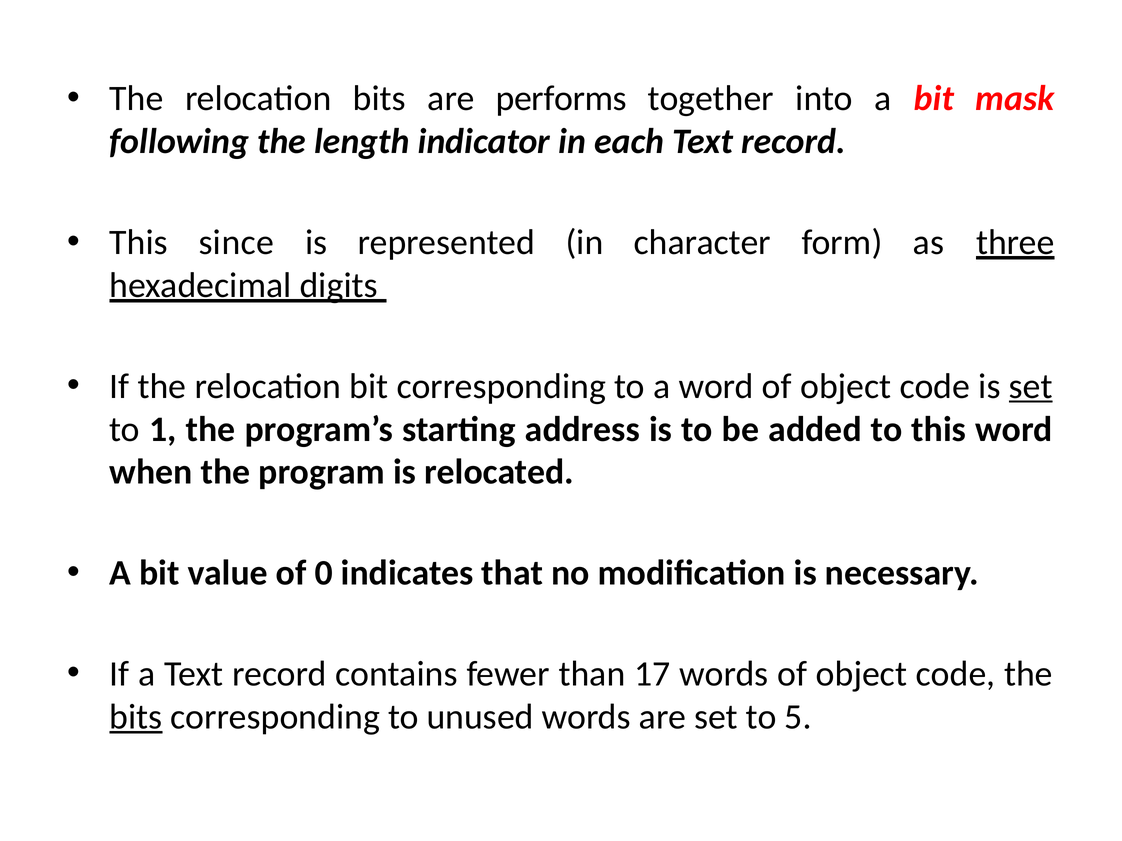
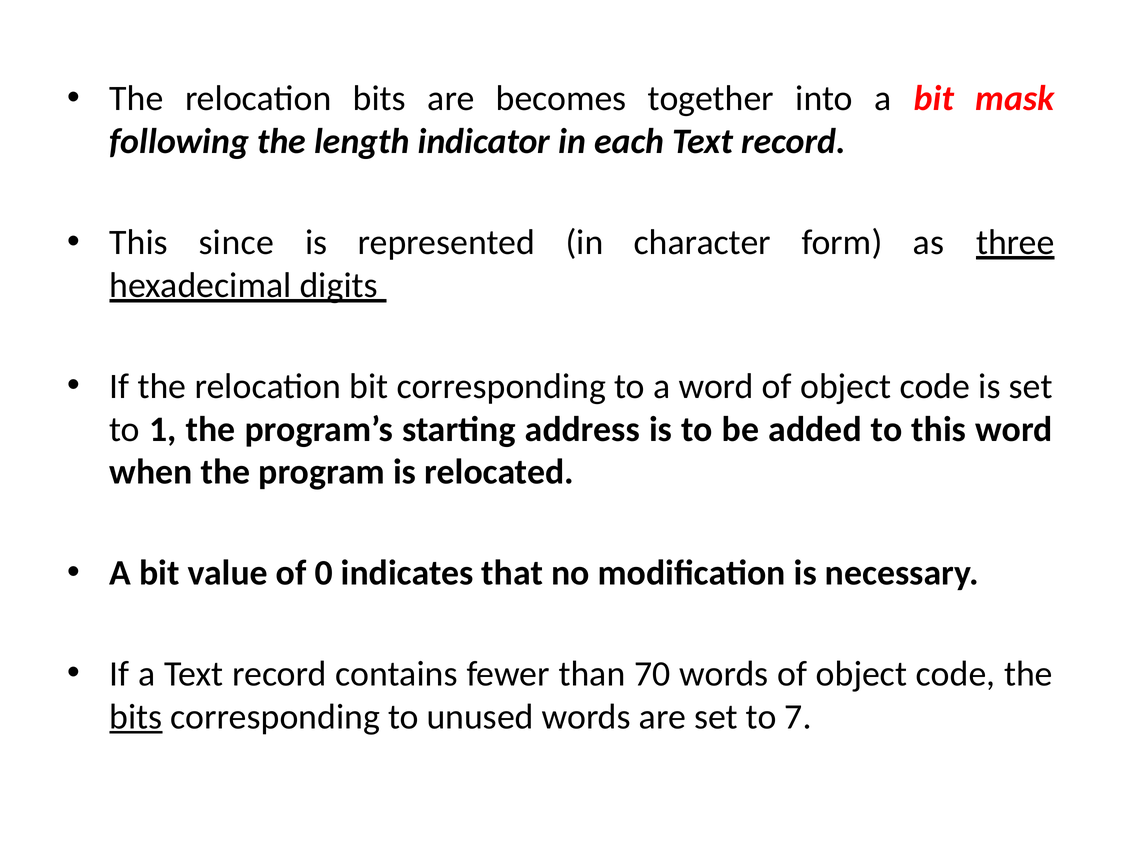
performs: performs -> becomes
set at (1031, 386) underline: present -> none
17: 17 -> 70
5: 5 -> 7
